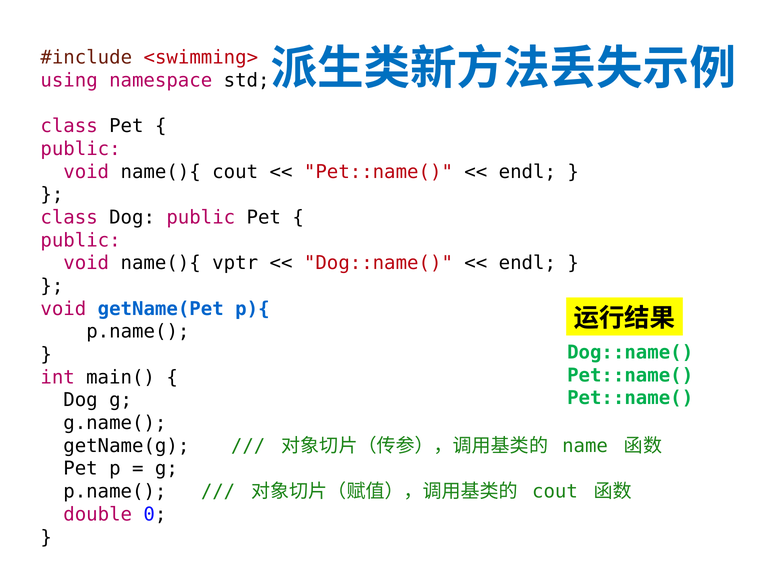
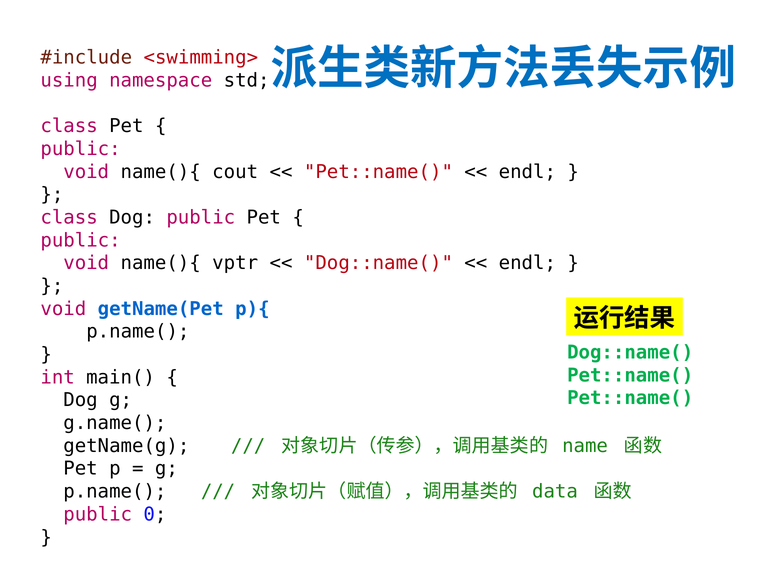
cout at (555, 492): cout -> data
double at (98, 515): double -> public
